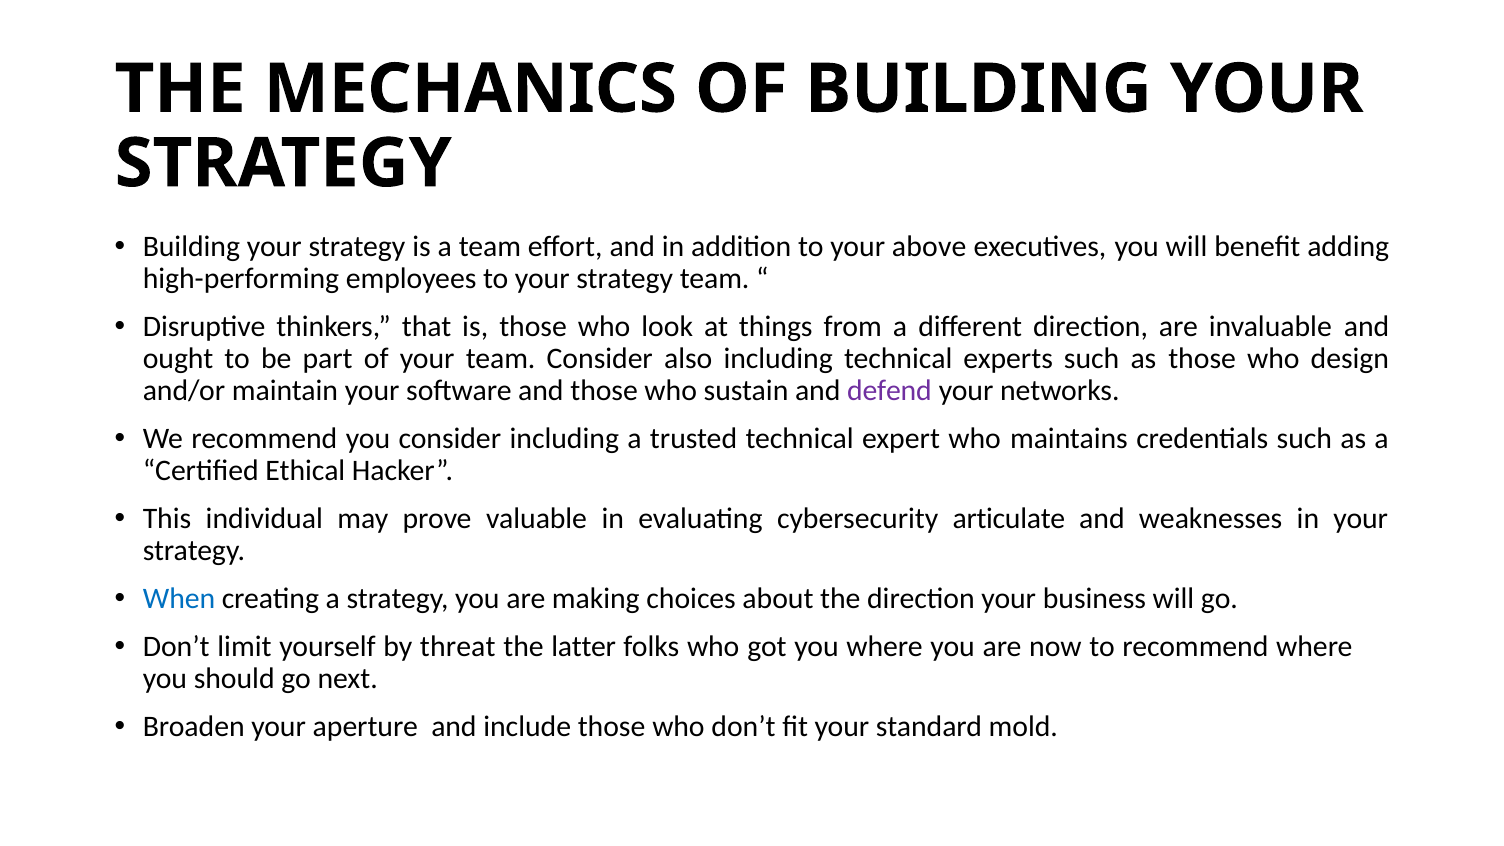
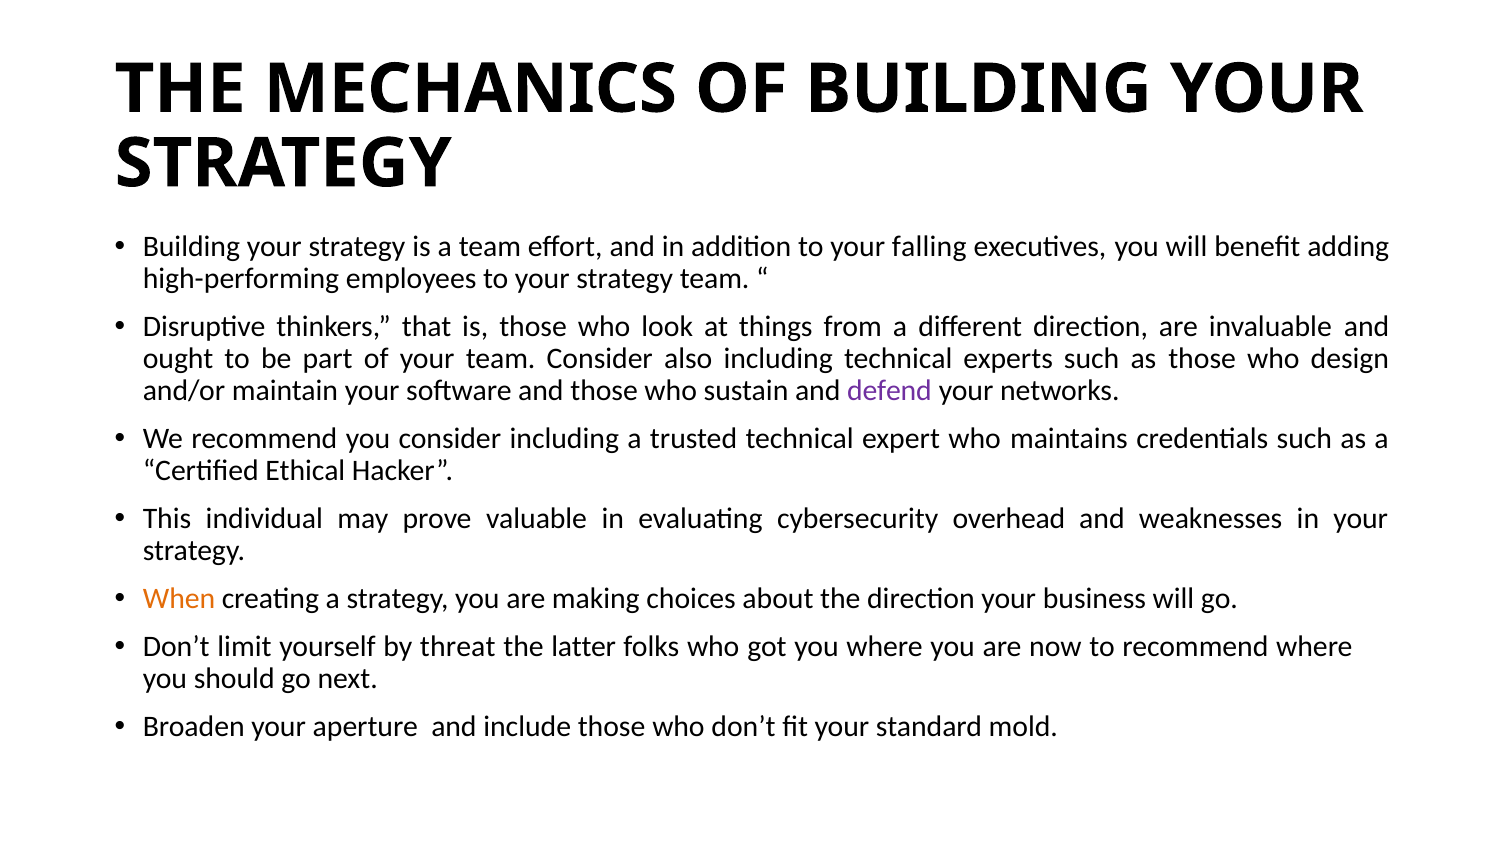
above: above -> falling
articulate: articulate -> overhead
When colour: blue -> orange
